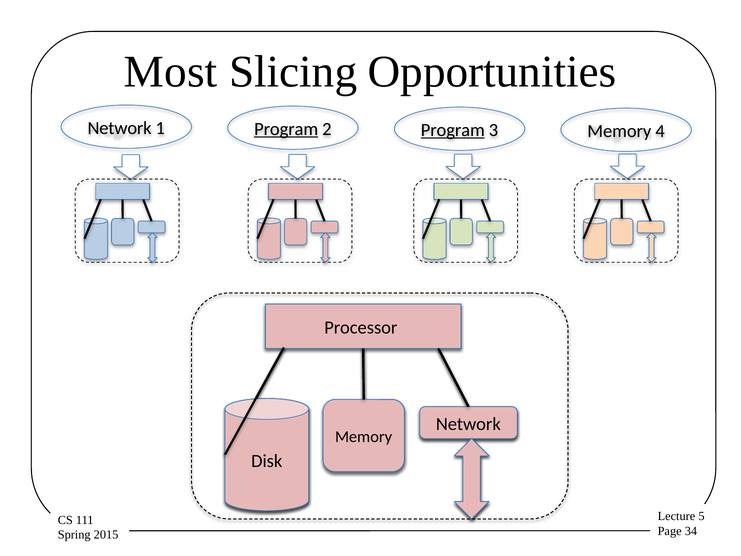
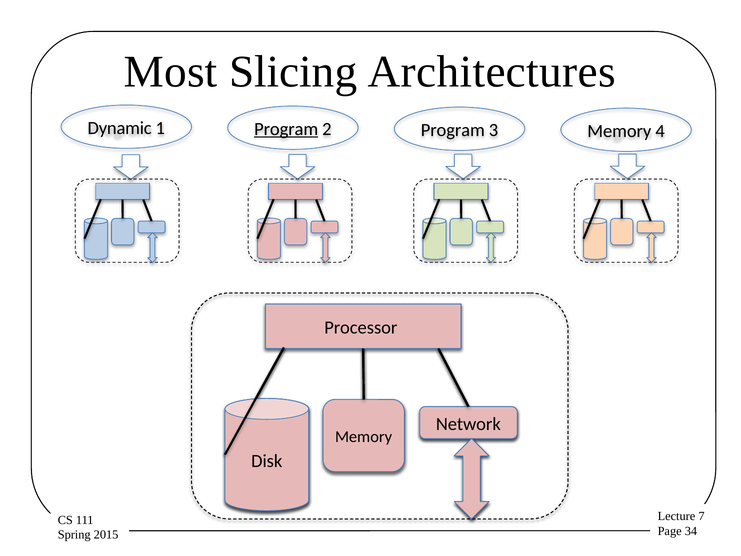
Opportunities: Opportunities -> Architectures
Network at (120, 128): Network -> Dynamic
Program at (453, 130) underline: present -> none
5: 5 -> 7
